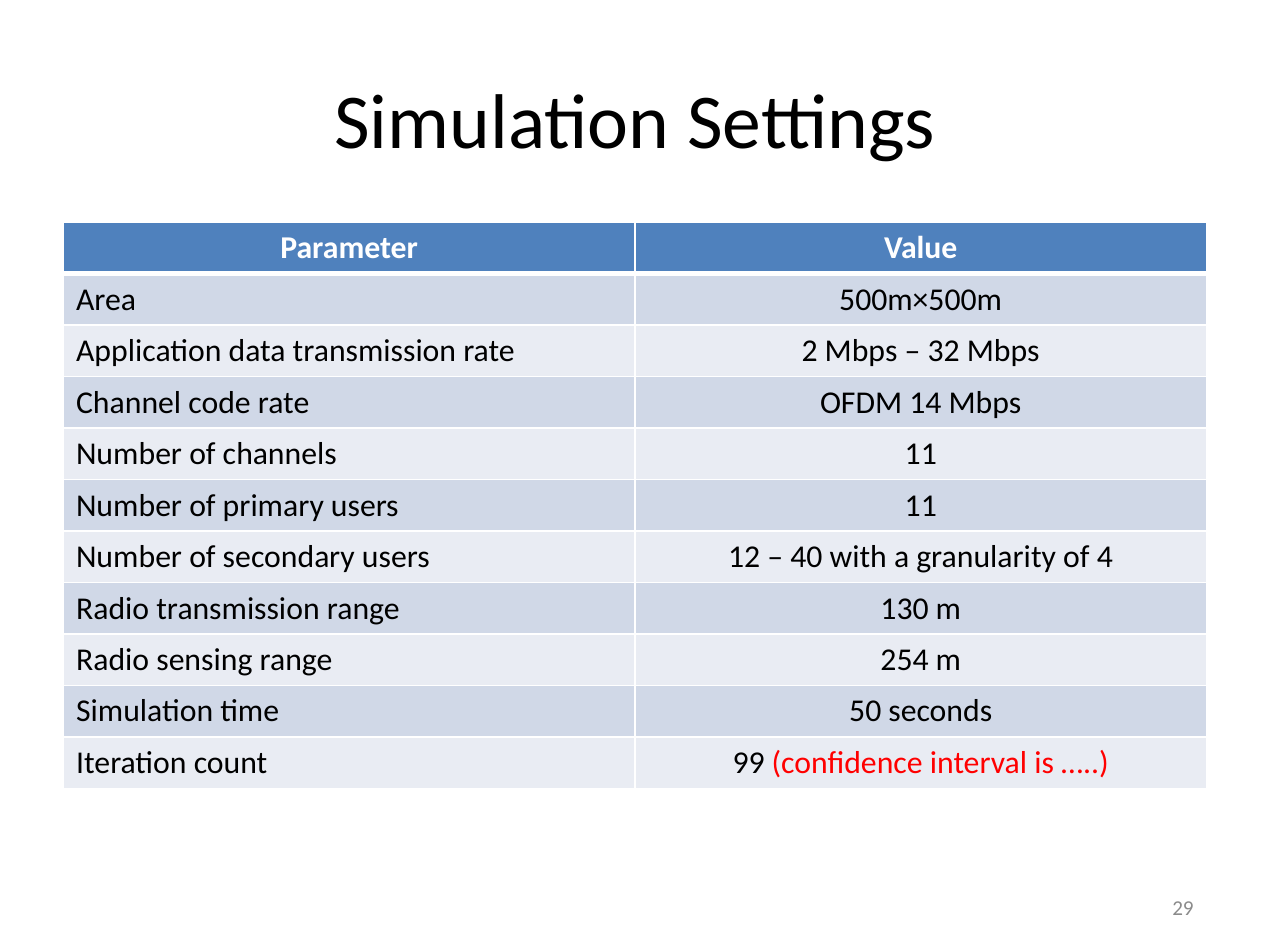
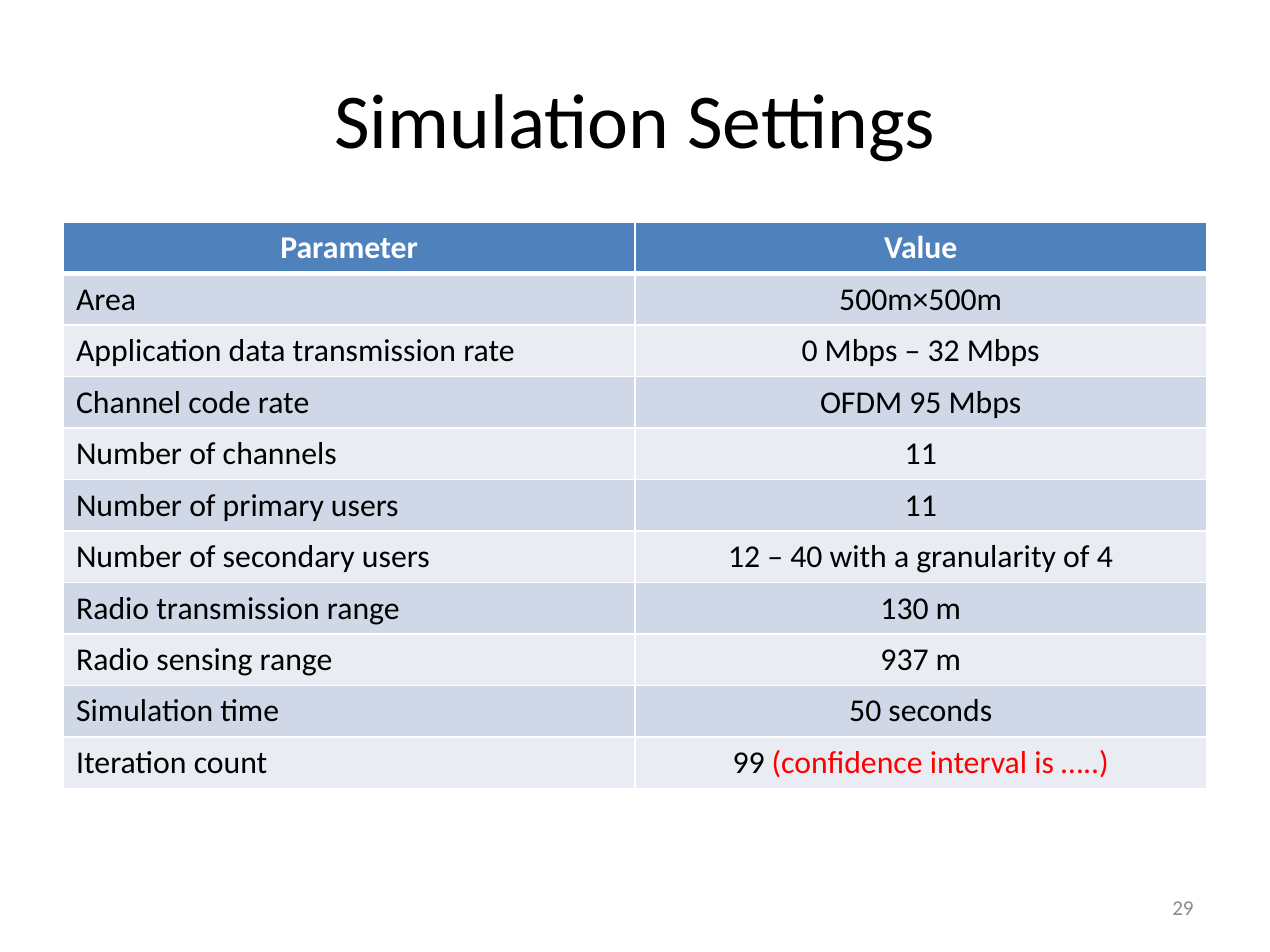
2: 2 -> 0
14: 14 -> 95
254: 254 -> 937
